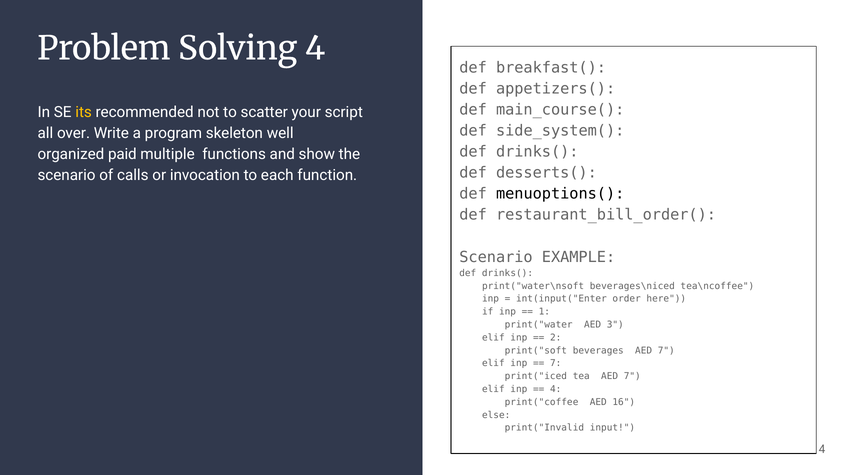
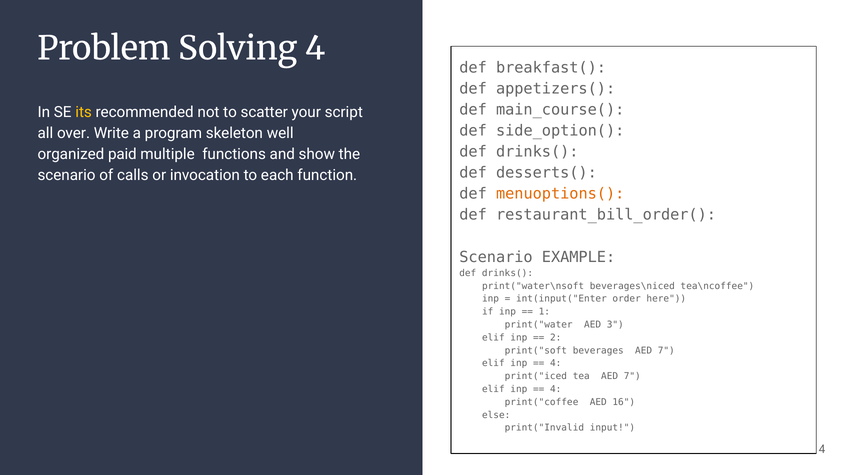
side_system(: side_system( -> side_option(
menuoptions( colour: black -> orange
7 at (556, 364): 7 -> 4
